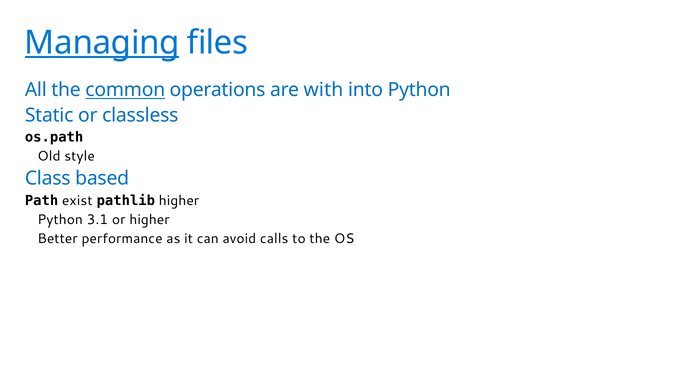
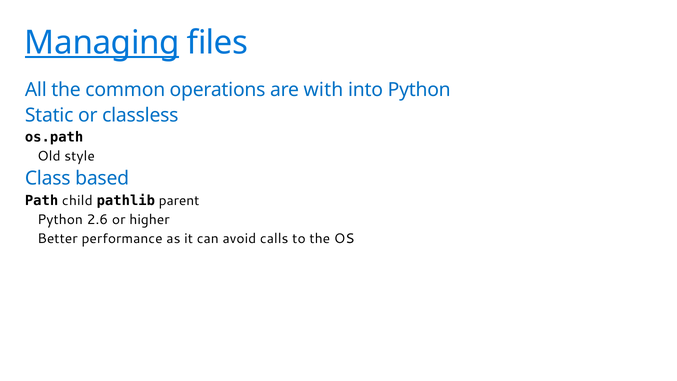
common underline: present -> none
exist: exist -> child
pathlib higher: higher -> parent
3.1: 3.1 -> 2.6
